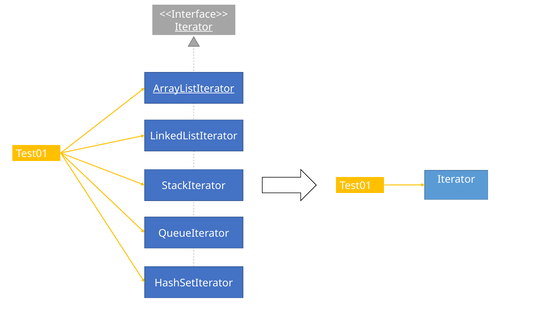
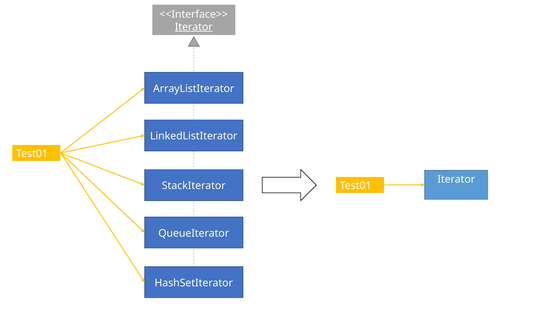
ArrayListIterator underline: present -> none
